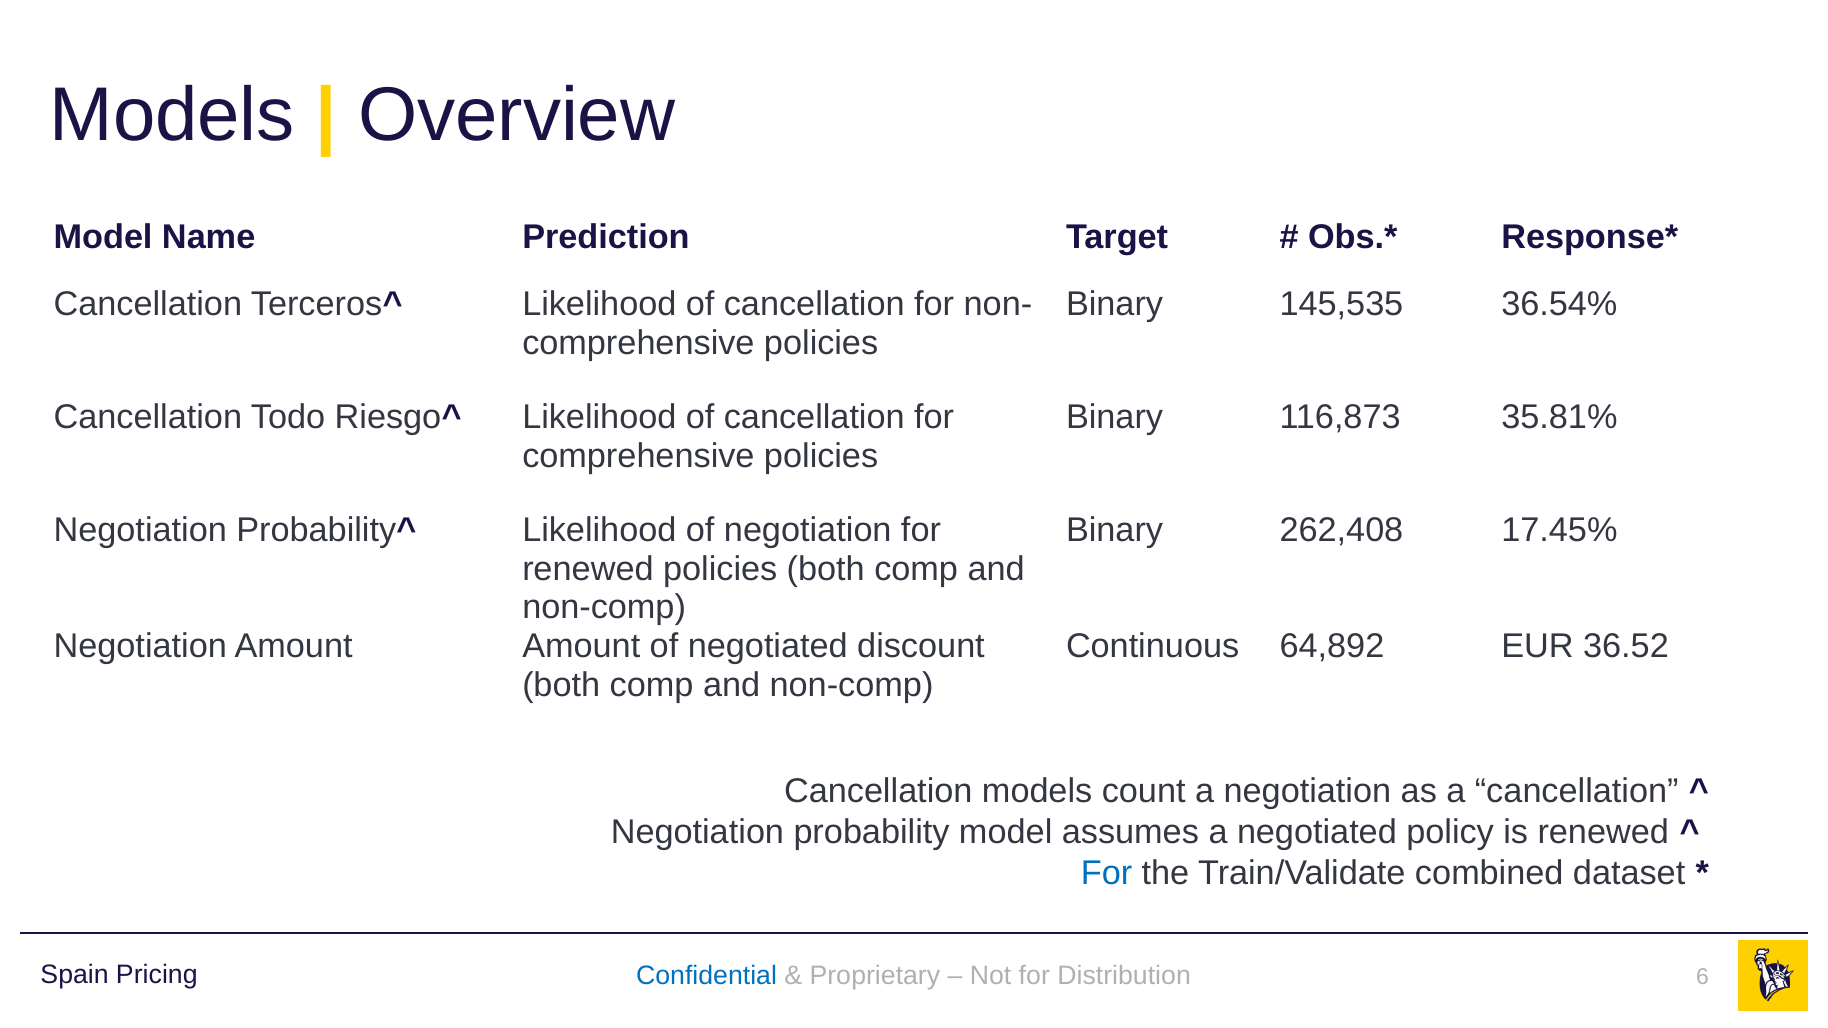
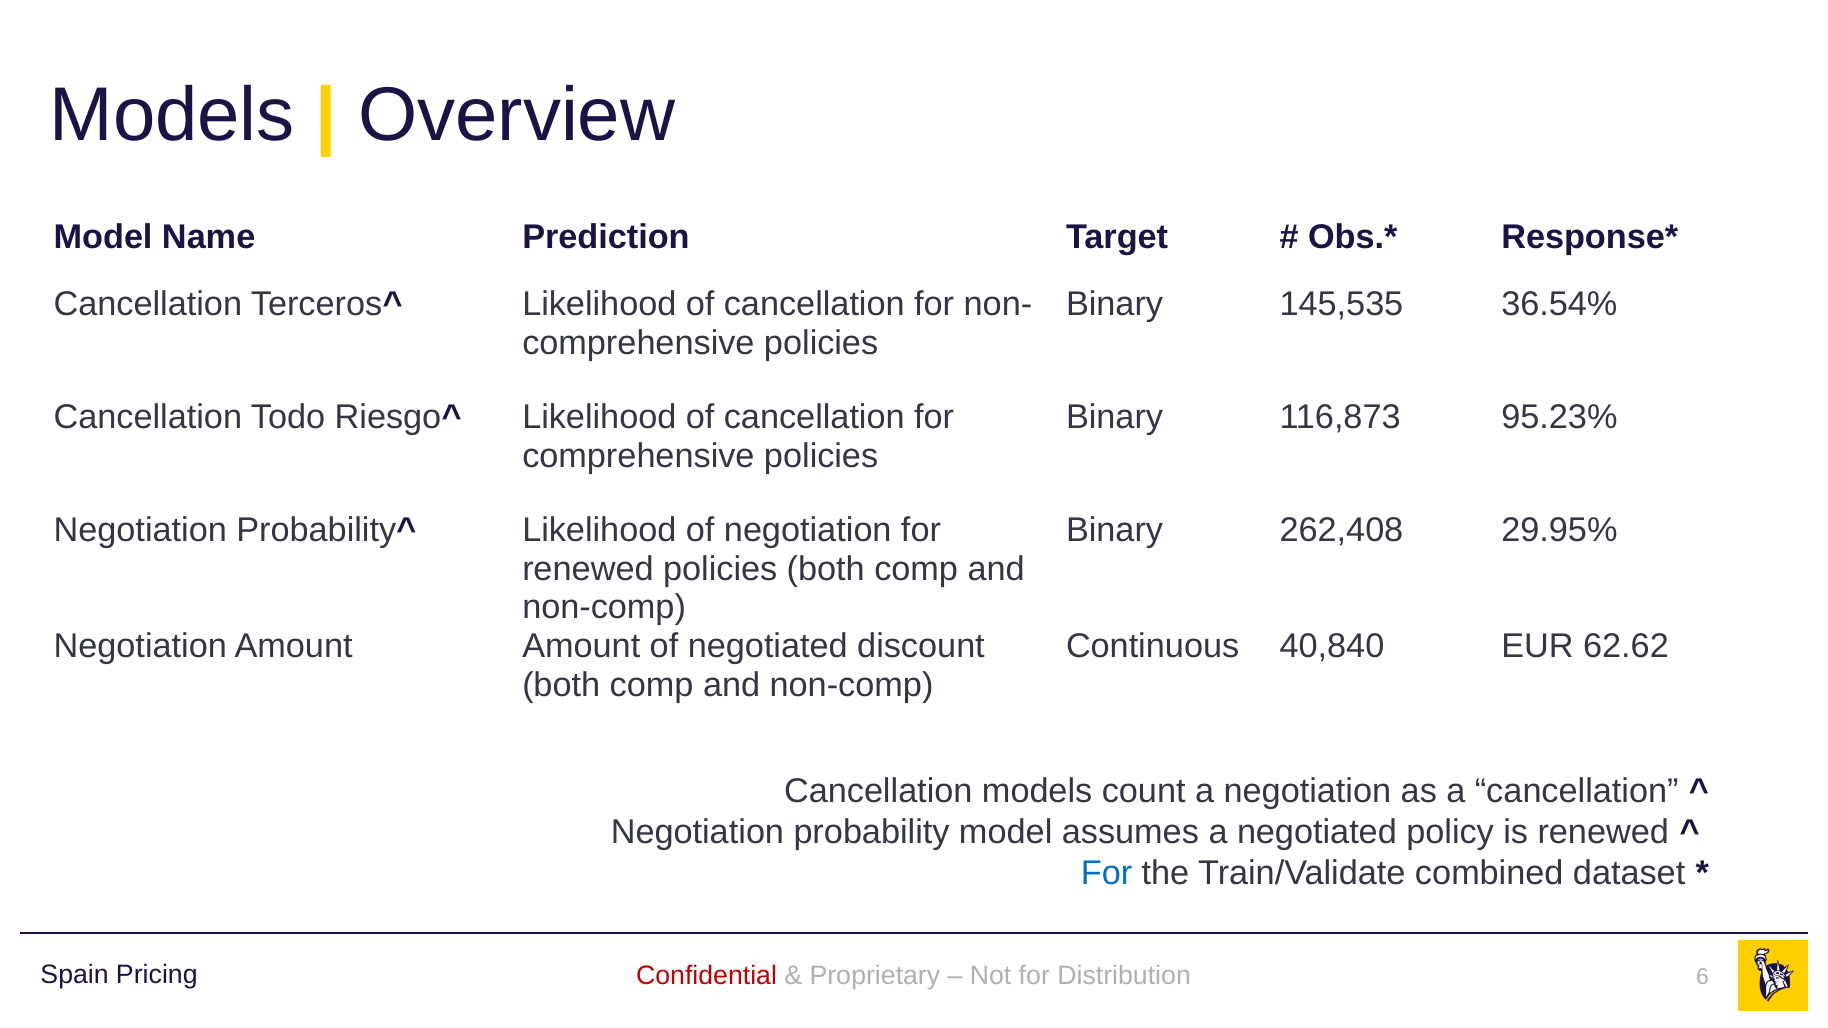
35.81%: 35.81% -> 95.23%
17.45%: 17.45% -> 29.95%
64,892: 64,892 -> 40,840
36.52: 36.52 -> 62.62
Confidential colour: blue -> red
